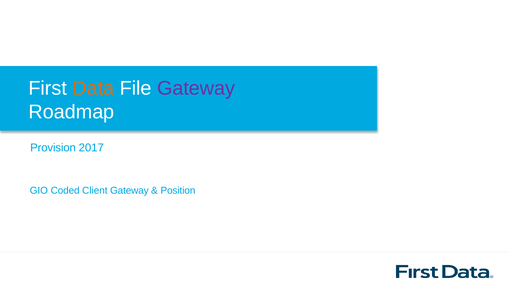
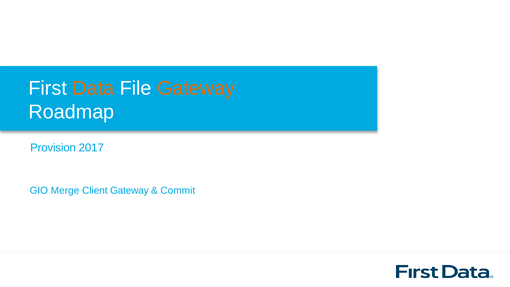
Gateway at (196, 88) colour: purple -> orange
Coded: Coded -> Merge
Position: Position -> Commit
